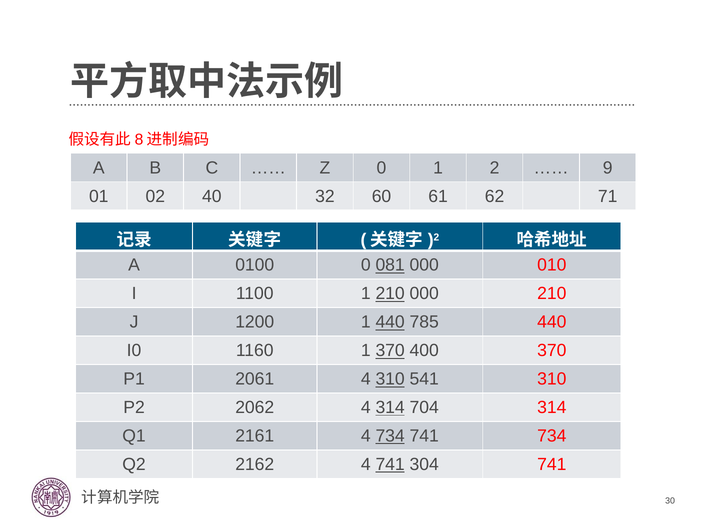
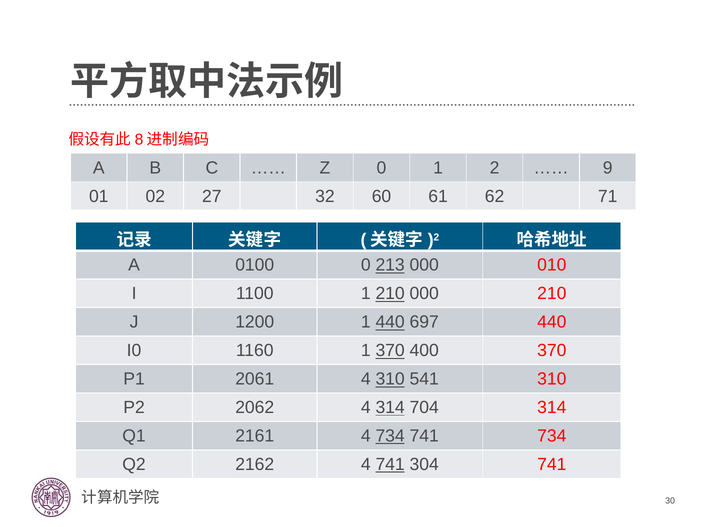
40: 40 -> 27
081: 081 -> 213
785: 785 -> 697
